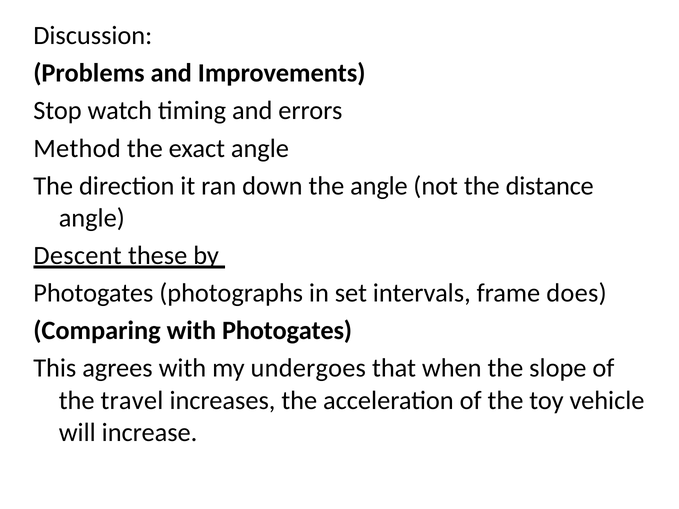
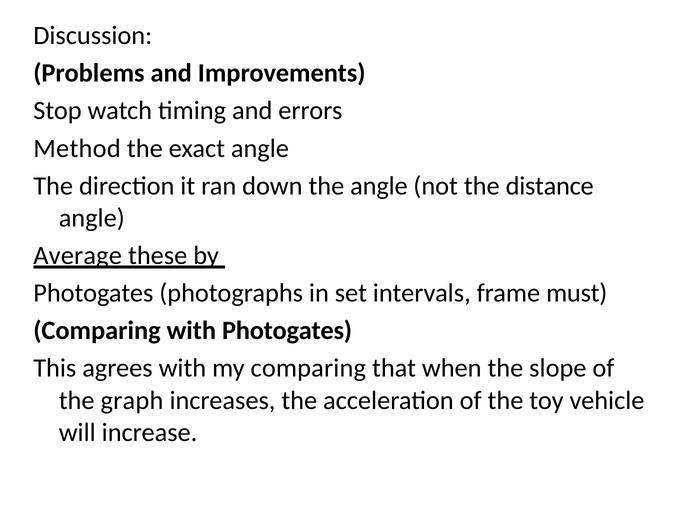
Descent: Descent -> Average
does: does -> must
my undergoes: undergoes -> comparing
travel: travel -> graph
